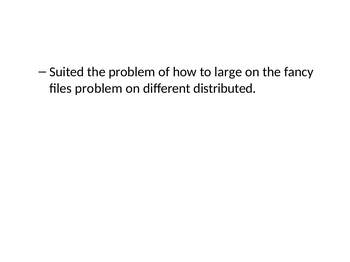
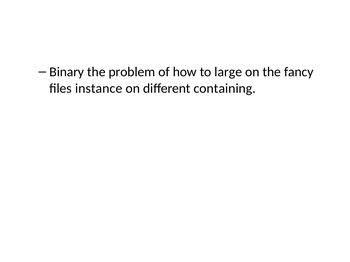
Suited: Suited -> Binary
files problem: problem -> instance
distributed: distributed -> containing
